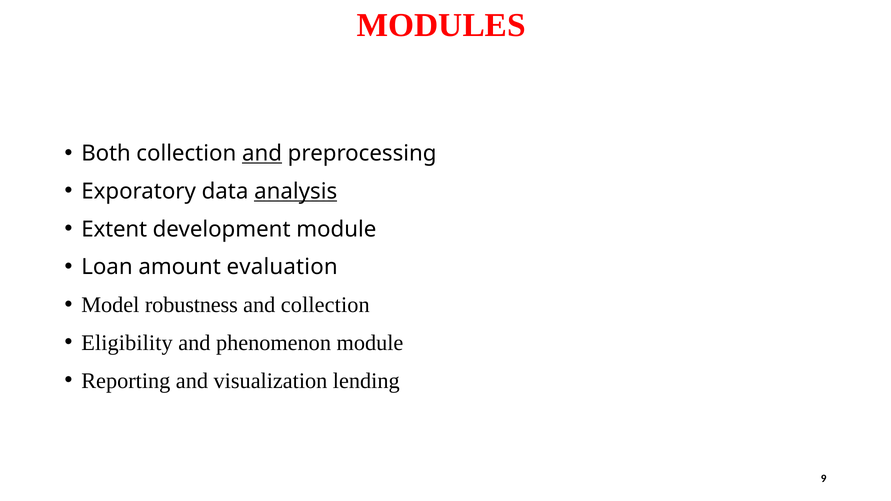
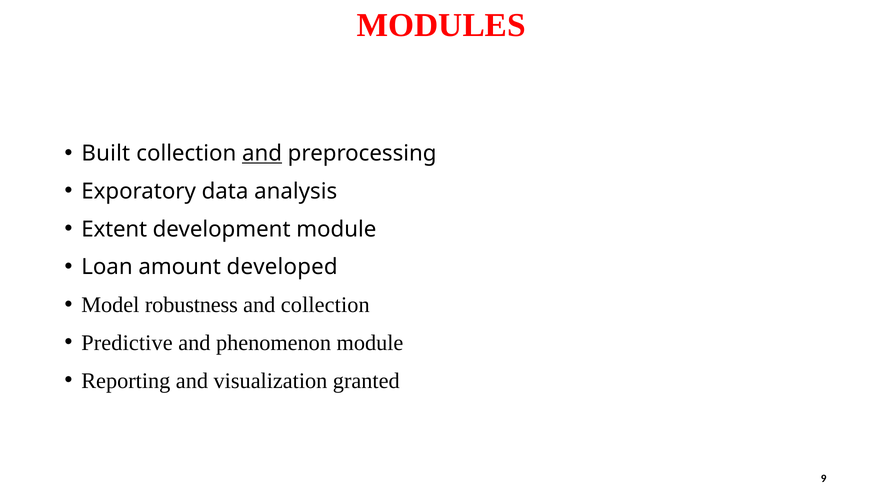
Both: Both -> Built
analysis underline: present -> none
evaluation: evaluation -> developed
Eligibility: Eligibility -> Predictive
lending: lending -> granted
